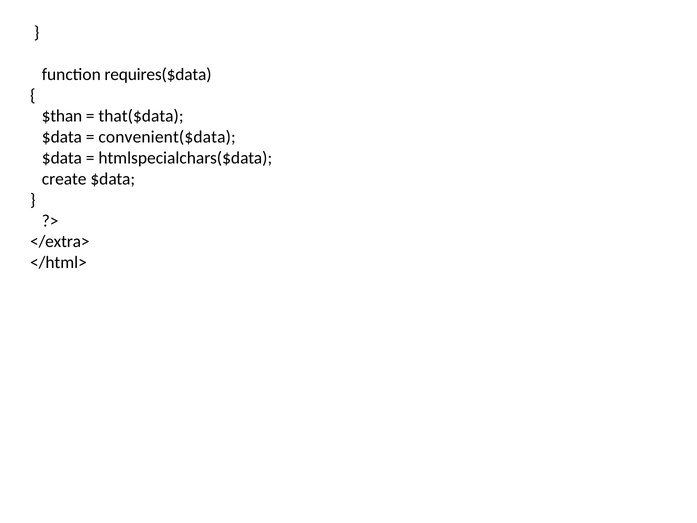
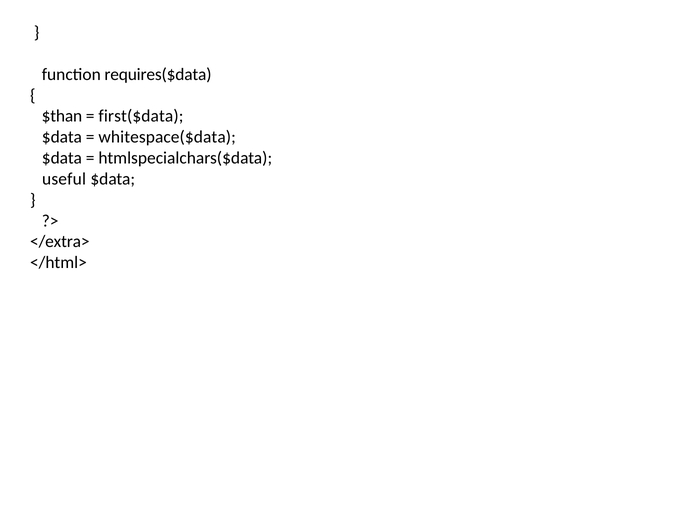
that($data: that($data -> first($data
convenient($data: convenient($data -> whitespace($data
create: create -> useful
